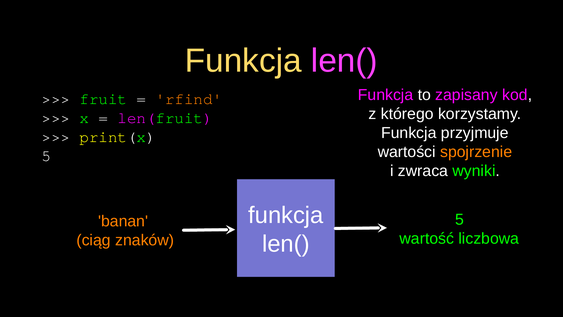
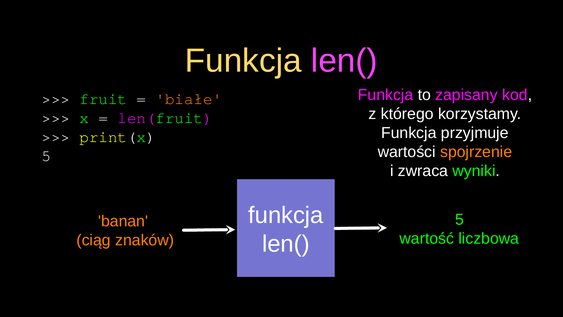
rfind: rfind -> białe
